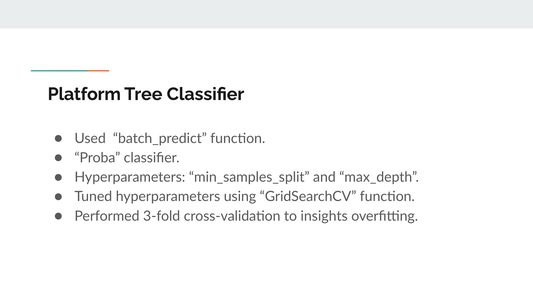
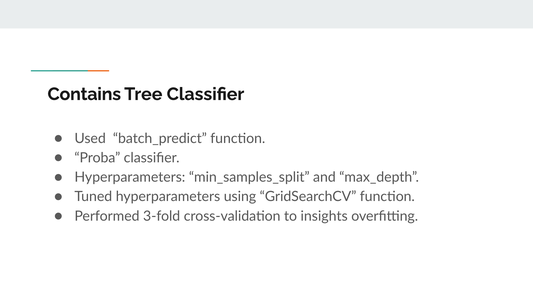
Platform: Platform -> Contains
